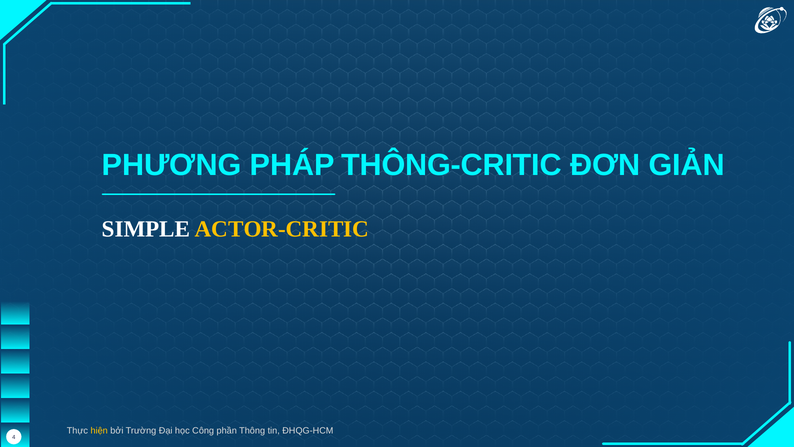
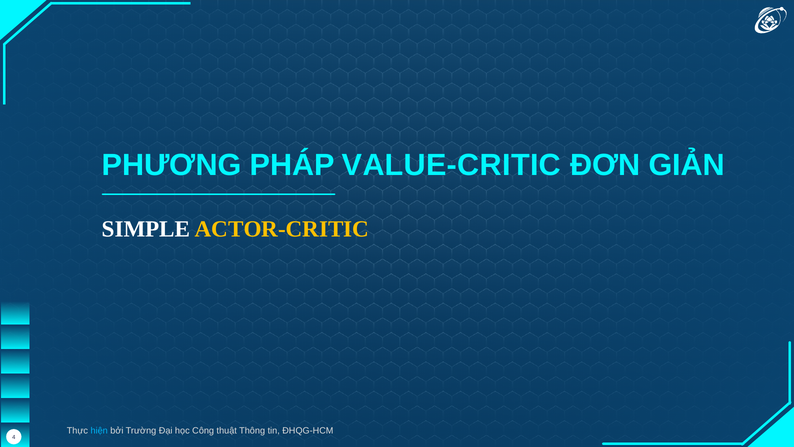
THÔNG-CRITIC: THÔNG-CRITIC -> VALUE-CRITIC
hiện colour: yellow -> light blue
phần: phần -> thuật
